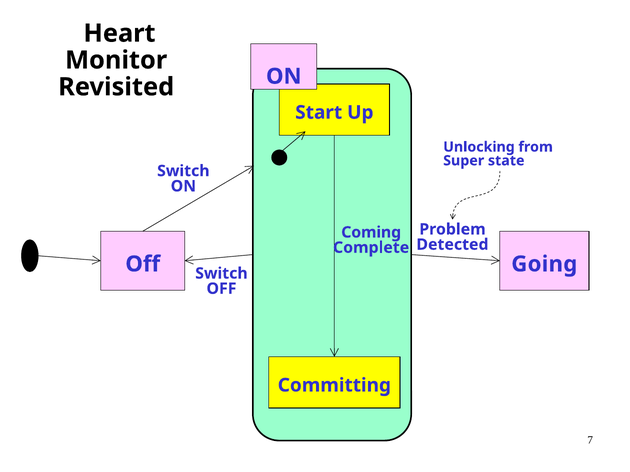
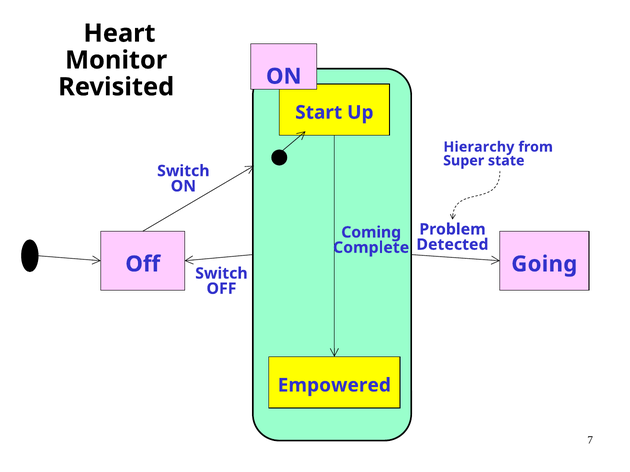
Unlocking: Unlocking -> Hierarchy
Committing: Committing -> Empowered
